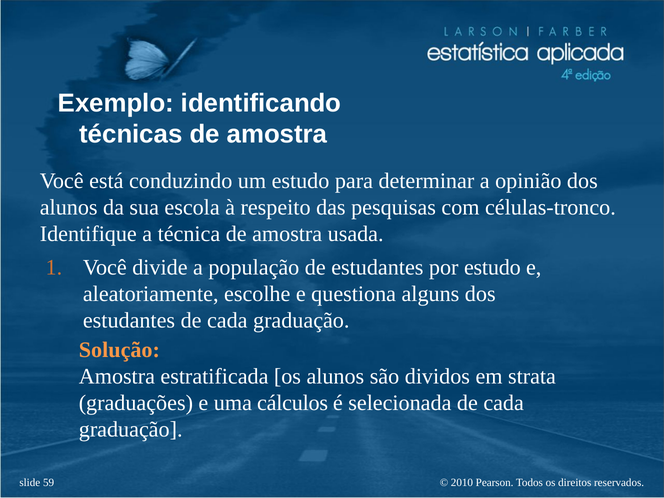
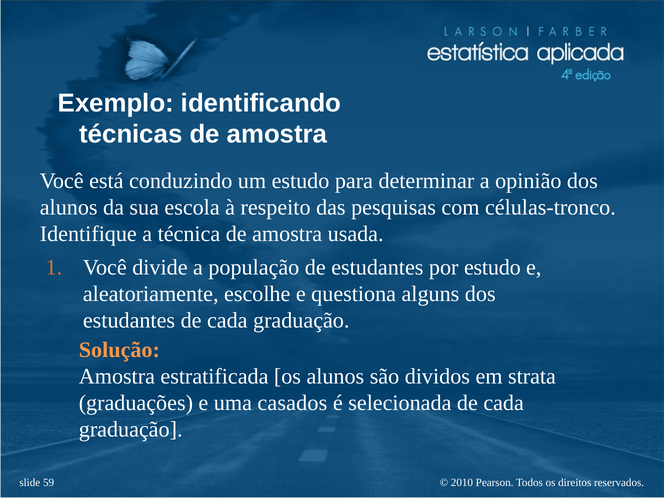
cálculos: cálculos -> casados
